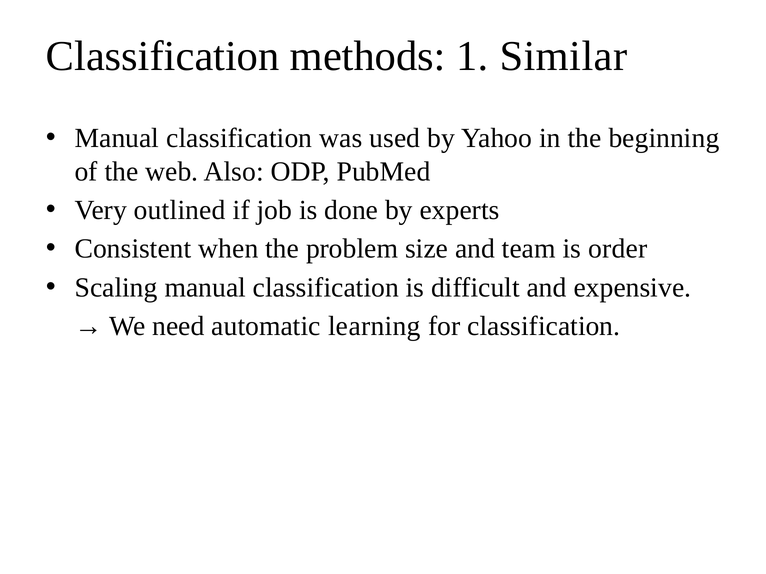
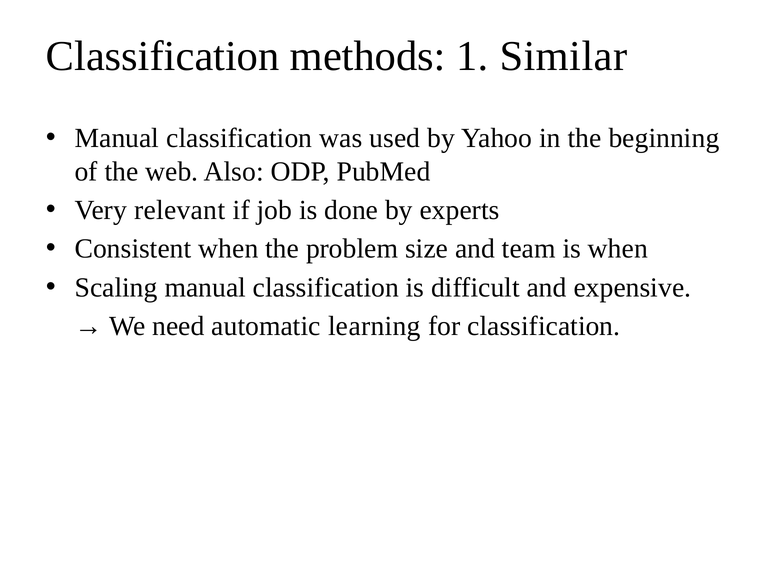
outlined: outlined -> relevant
is order: order -> when
